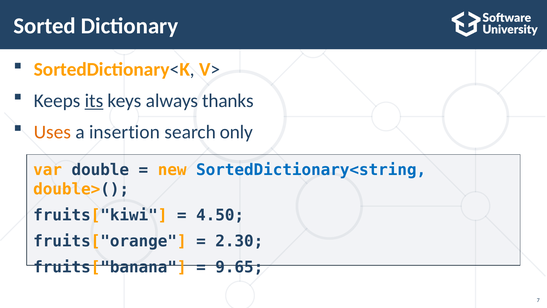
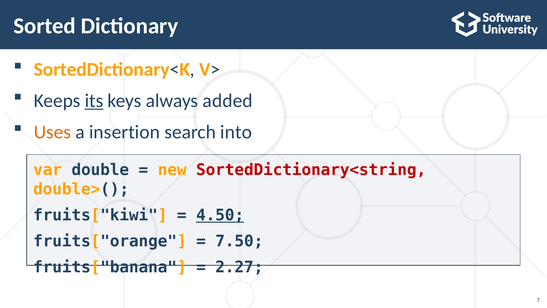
thanks: thanks -> added
only: only -> into
SortedDictionary<string colour: blue -> red
4.50 underline: none -> present
2.30: 2.30 -> 7.50
9.65: 9.65 -> 2.27
